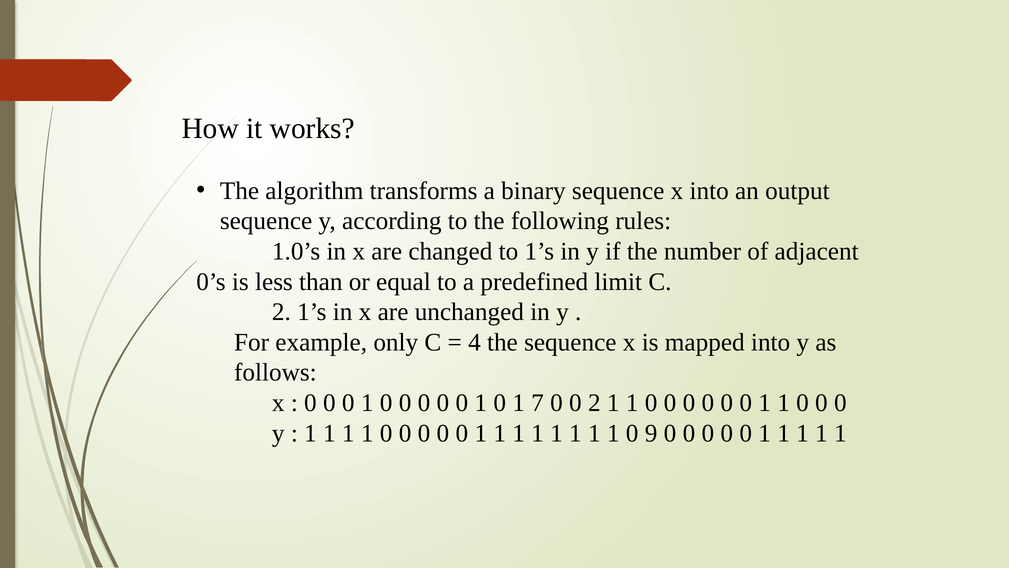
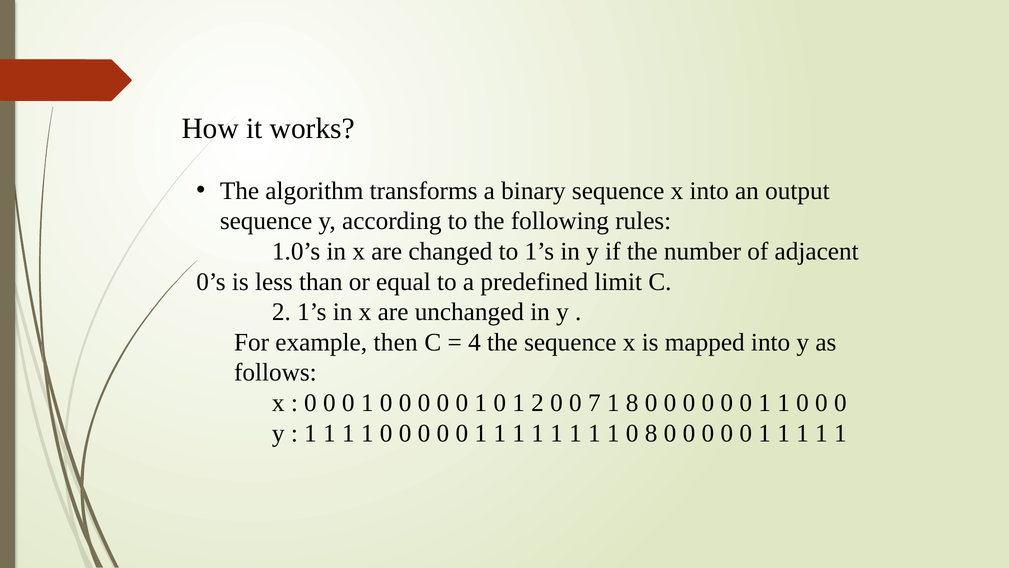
only: only -> then
1 7: 7 -> 2
0 2: 2 -> 7
1 at (632, 403): 1 -> 8
0 9: 9 -> 8
